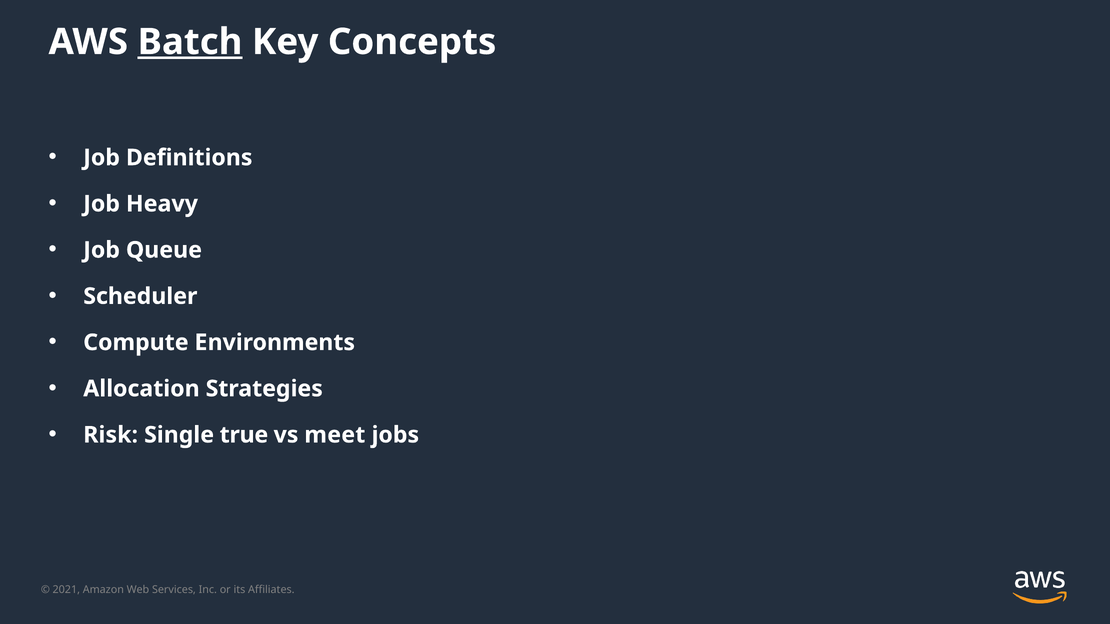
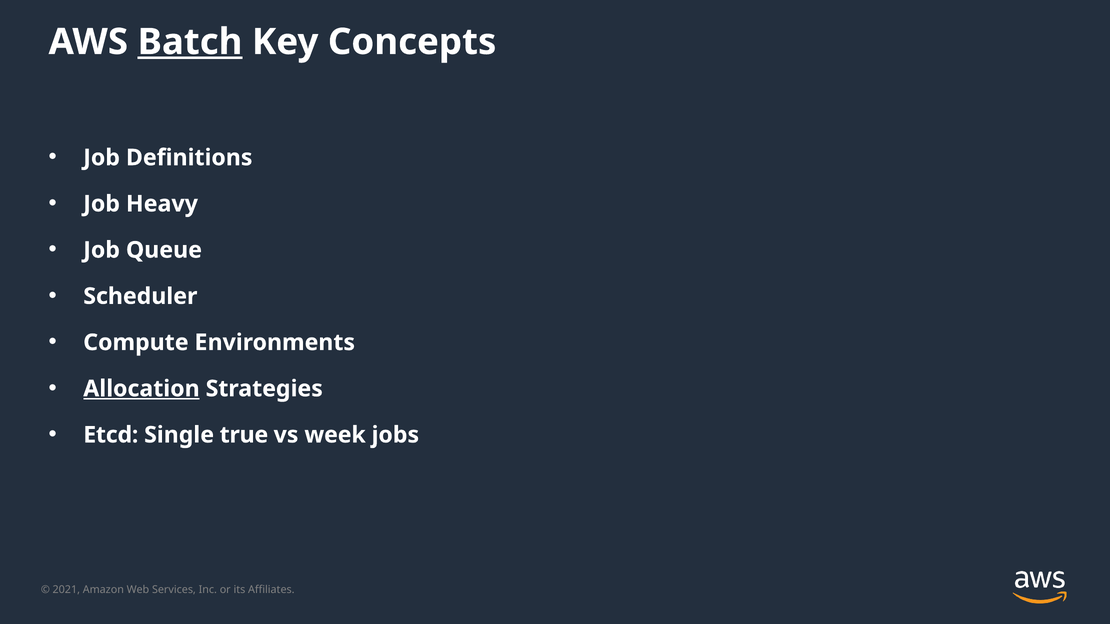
Allocation underline: none -> present
Risk: Risk -> Etcd
meet: meet -> week
